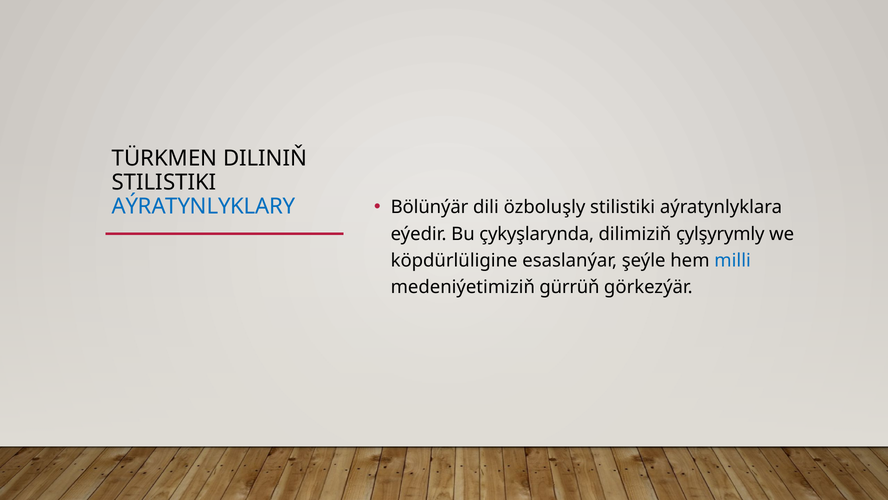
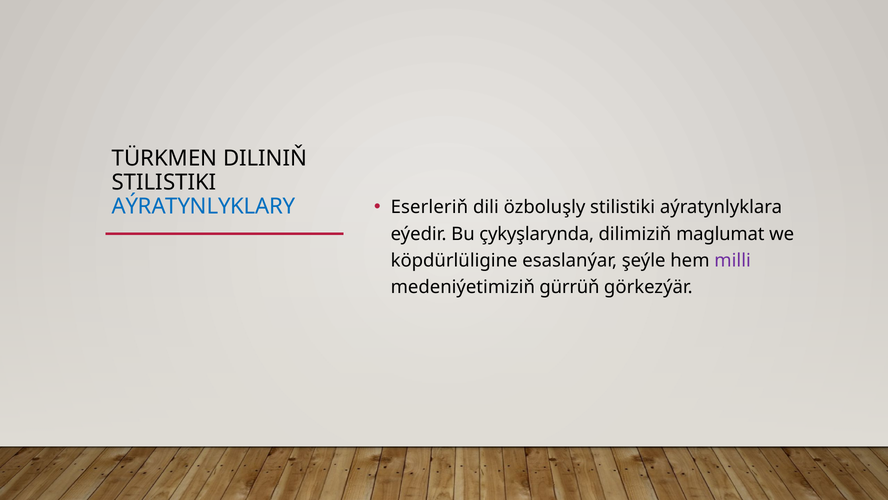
Bölünýär: Bölünýär -> Eserleriň
çylşyrymly: çylşyrymly -> maglumat
milli colour: blue -> purple
